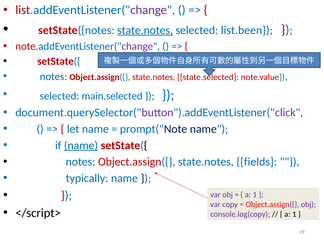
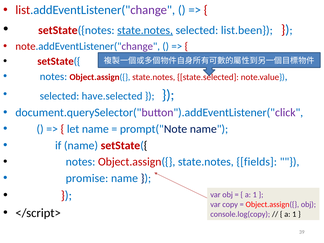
main.selected: main.selected -> have.selected
name at (81, 145) underline: present -> none
typically: typically -> promise
